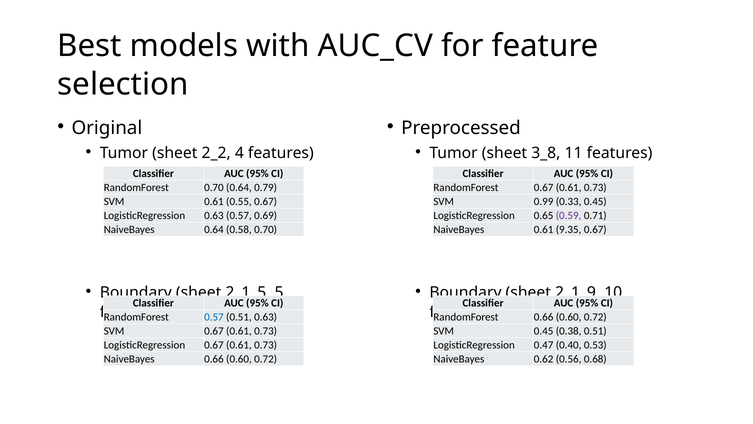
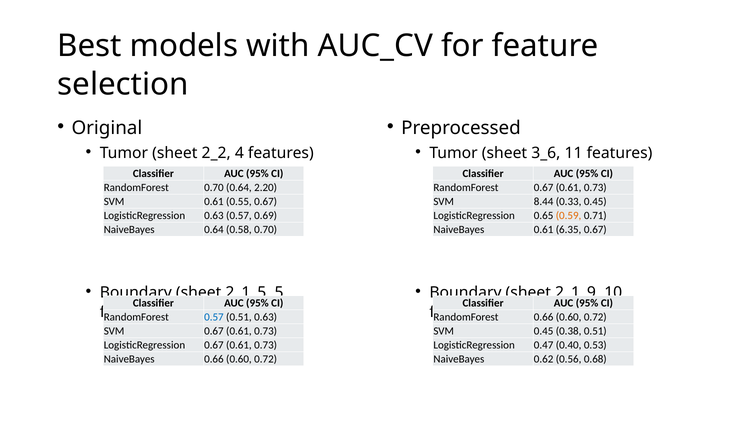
3_8: 3_8 -> 3_6
0.79: 0.79 -> 2.20
0.99: 0.99 -> 8.44
0.59 colour: purple -> orange
9.35: 9.35 -> 6.35
